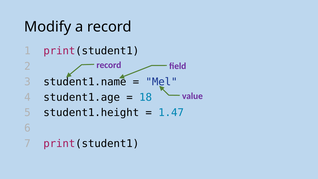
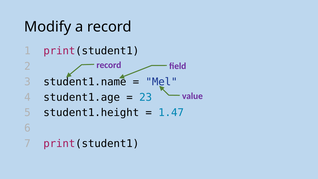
18: 18 -> 23
